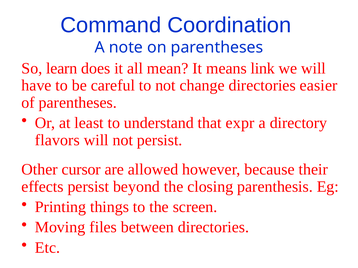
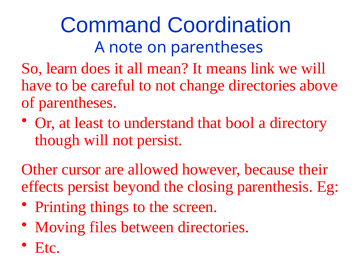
easier: easier -> above
expr: expr -> bool
flavors: flavors -> though
